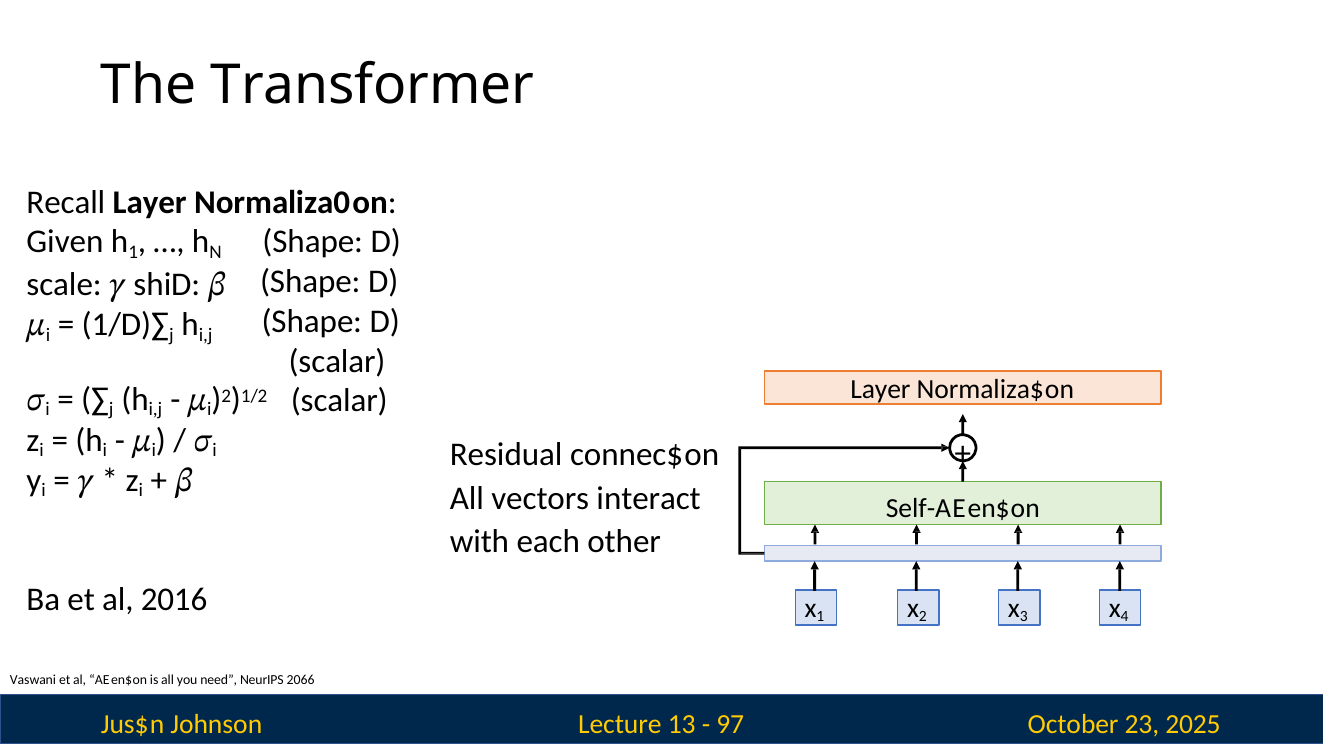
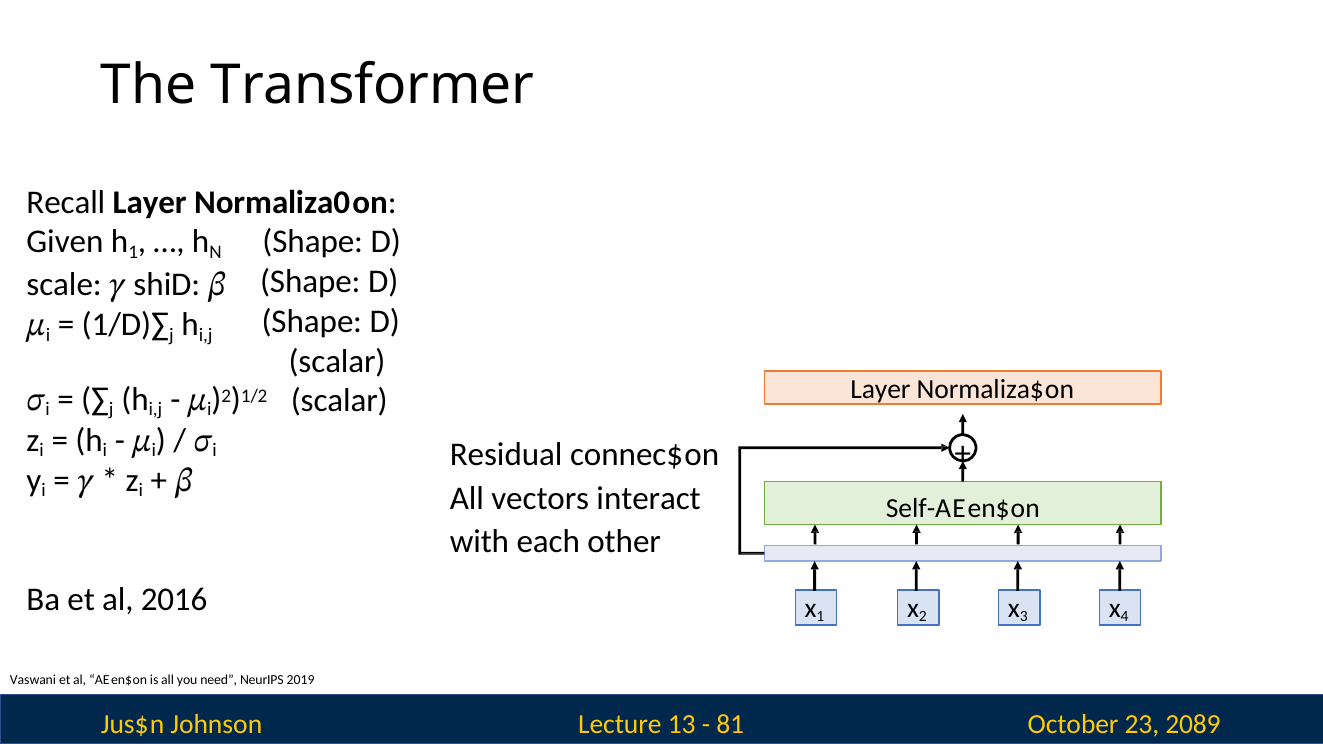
2066: 2066 -> 2019
2025: 2025 -> 2089
97: 97 -> 81
